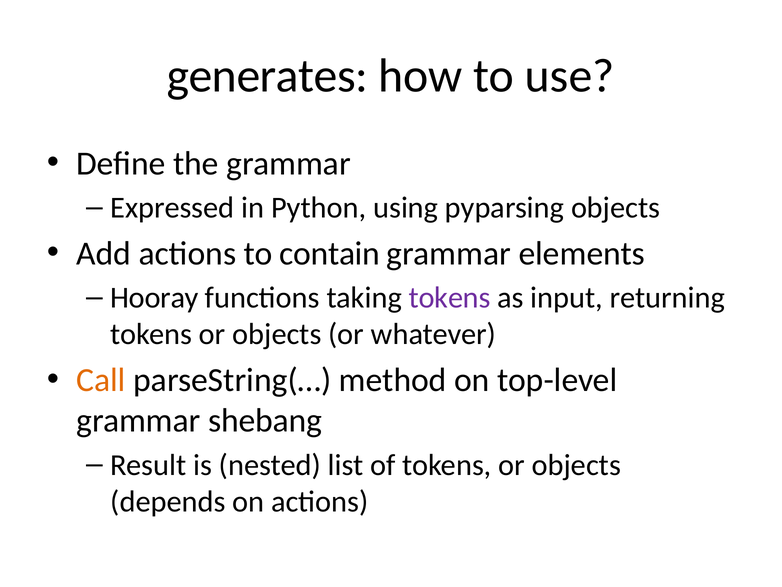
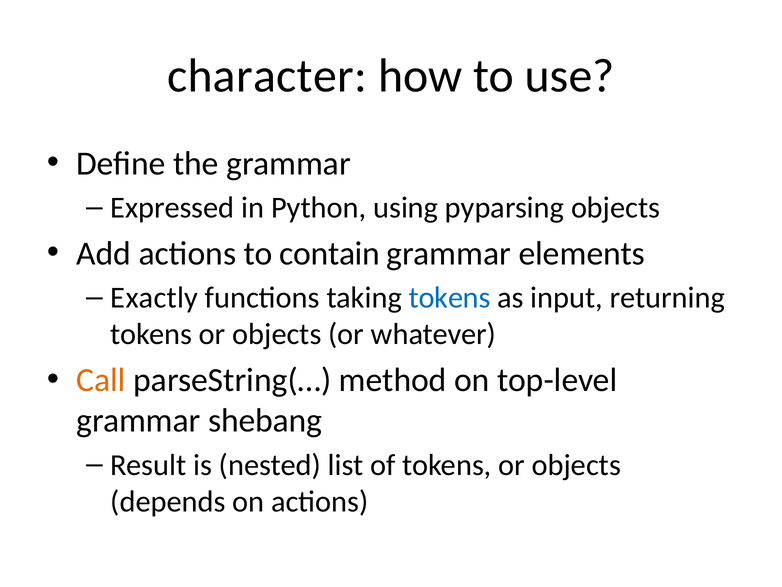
generates: generates -> character
Hooray: Hooray -> Exactly
tokens at (450, 298) colour: purple -> blue
